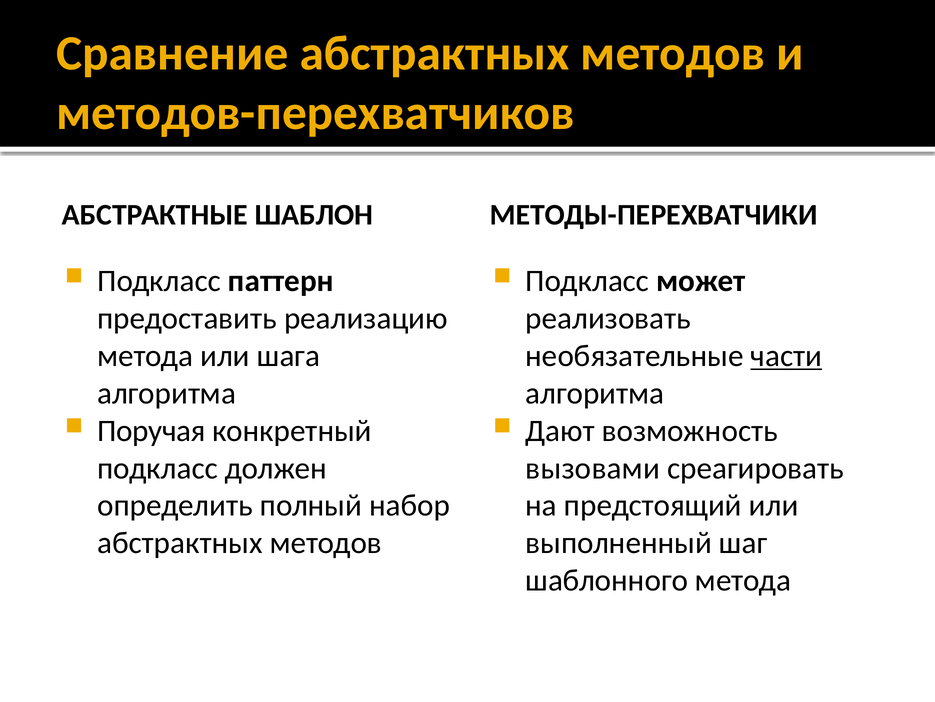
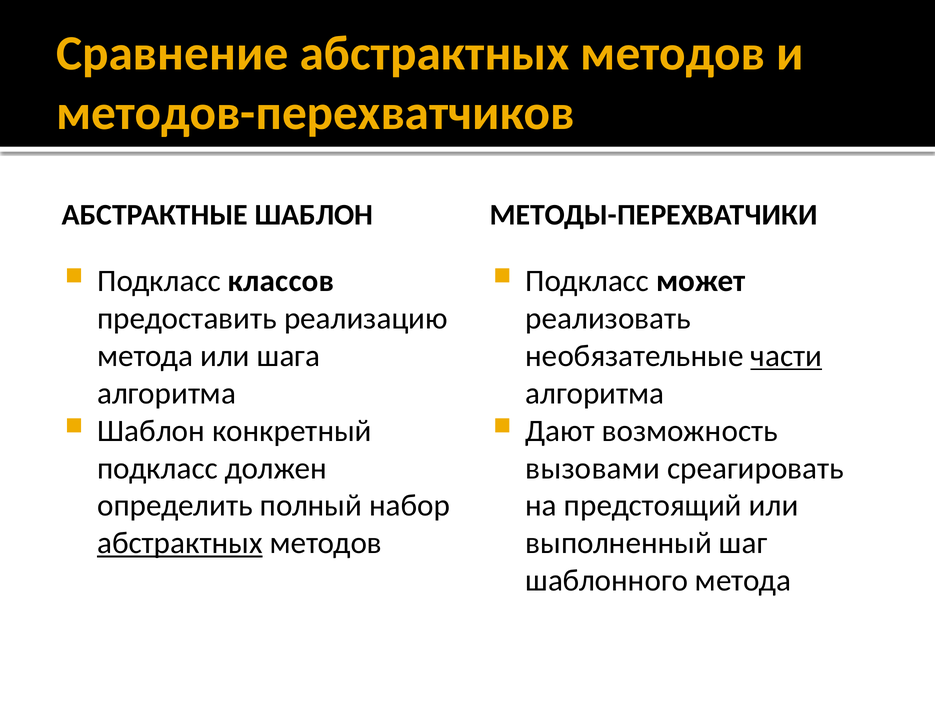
паттерн: паттерн -> классов
Поручая at (151, 430): Поручая -> Шаблон
абстрактных at (180, 543) underline: none -> present
